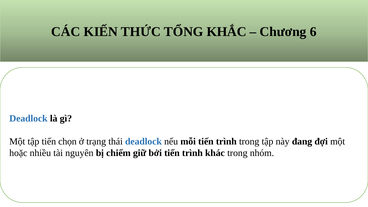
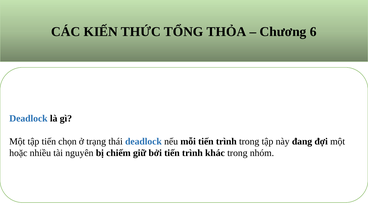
KHẮC: KHẮC -> THỎA
